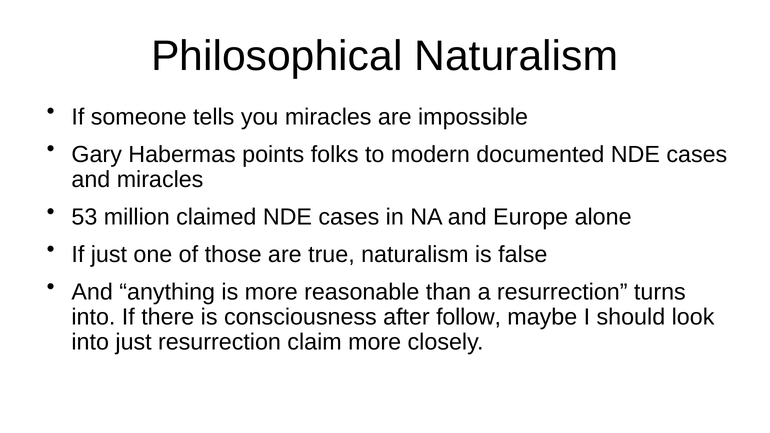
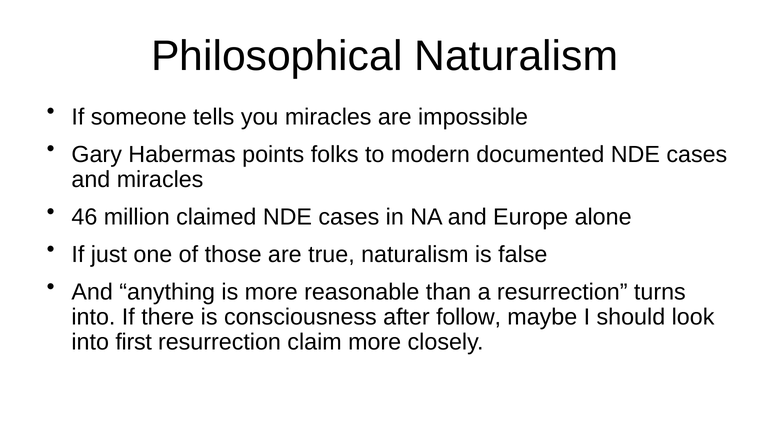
53: 53 -> 46
into just: just -> first
